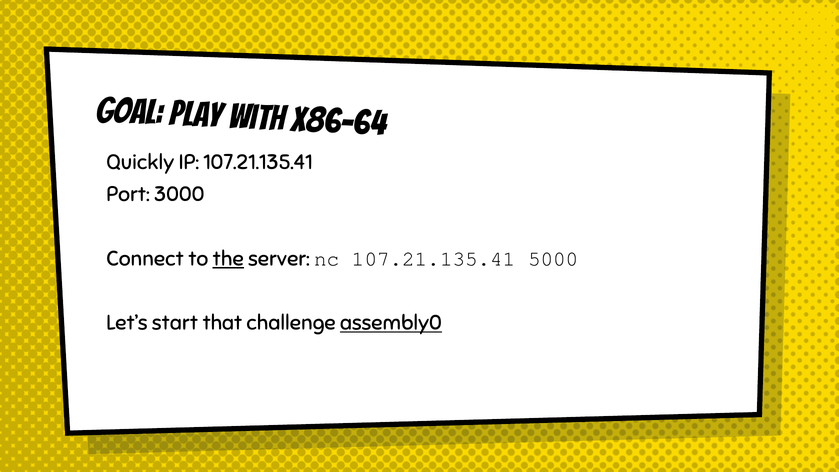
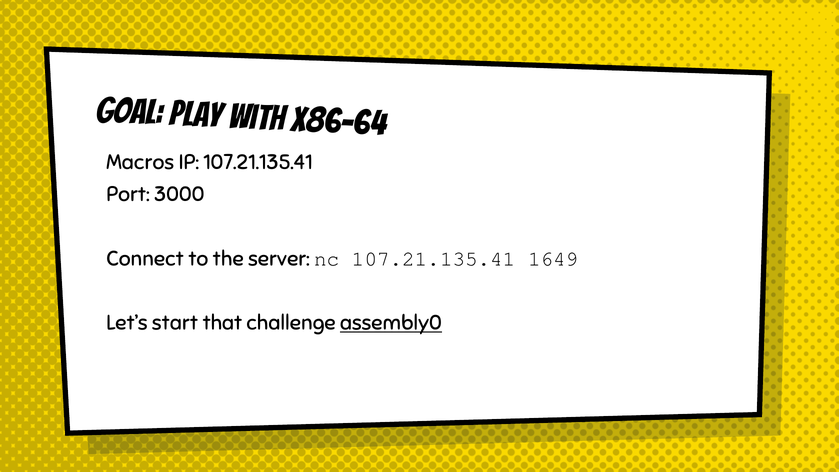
Quickly: Quickly -> Macros
the underline: present -> none
5000: 5000 -> 1649
